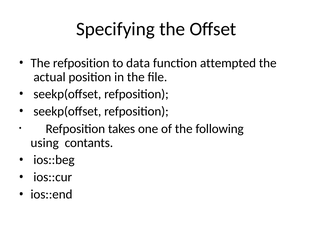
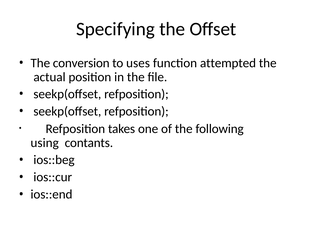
The refposition: refposition -> conversion
data: data -> uses
